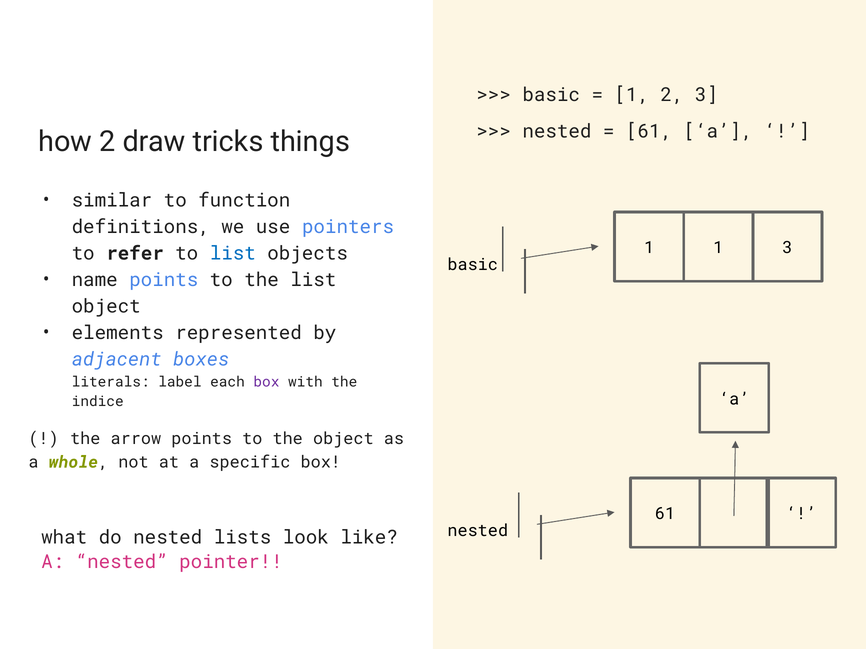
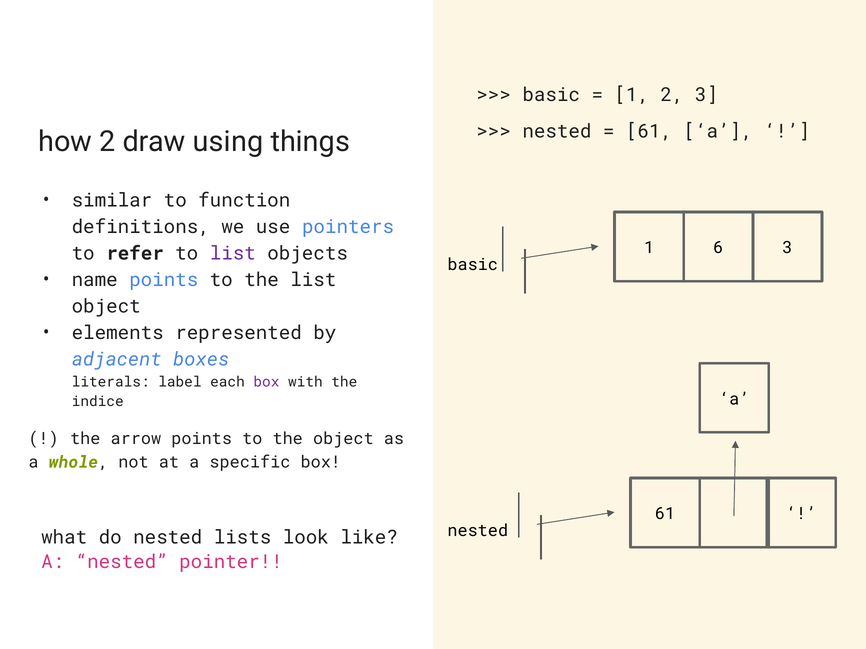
tricks: tricks -> using
1 1: 1 -> 6
list at (233, 254) colour: blue -> purple
